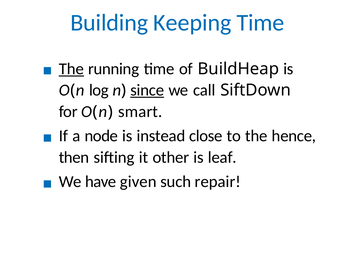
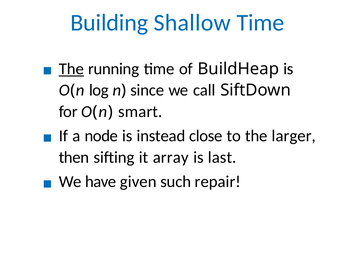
Keeping: Keeping -> Shallow
since underline: present -> none
hence: hence -> larger
other: other -> array
leaf: leaf -> last
